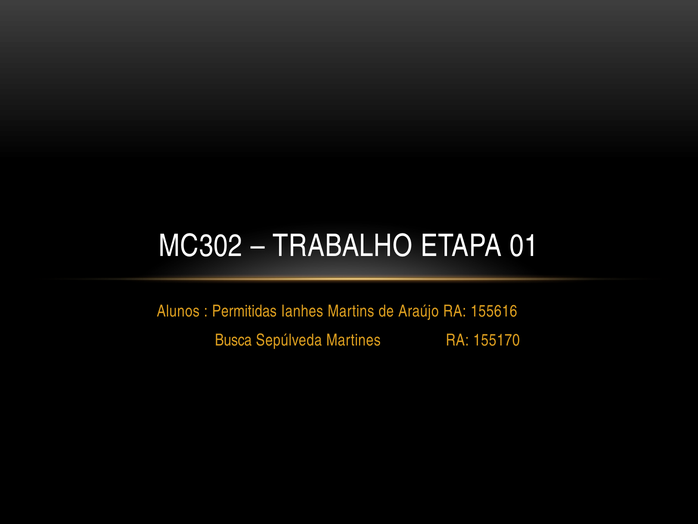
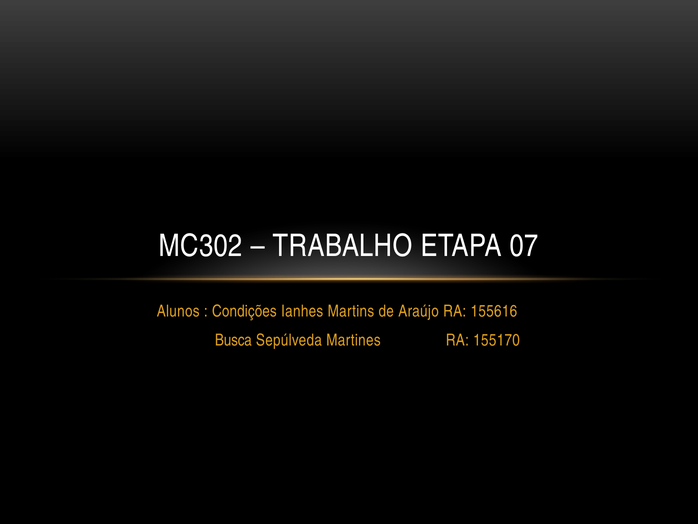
01: 01 -> 07
Permitidas: Permitidas -> Condições
